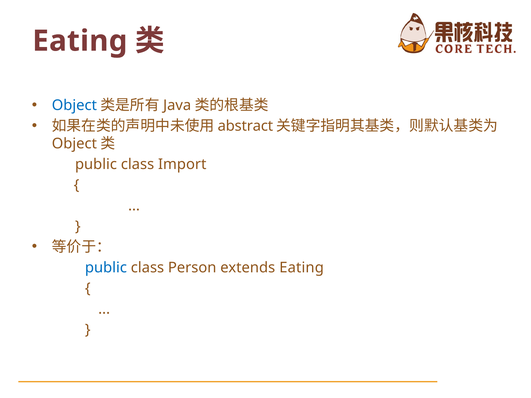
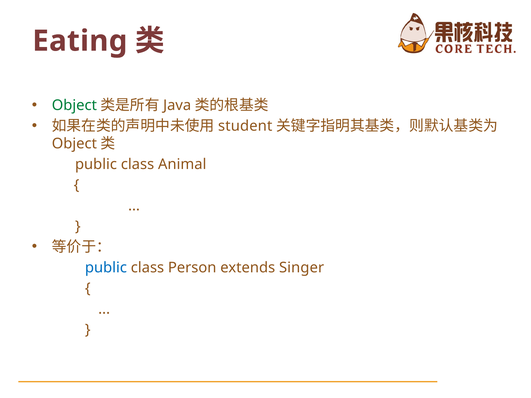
Object at (74, 105) colour: blue -> green
abstract: abstract -> student
Import: Import -> Animal
extends Eating: Eating -> Singer
